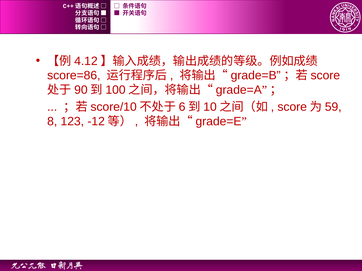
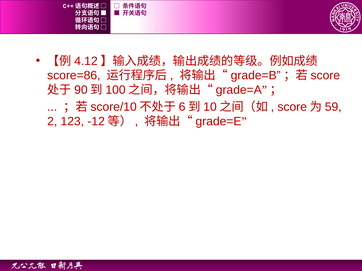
8: 8 -> 2
